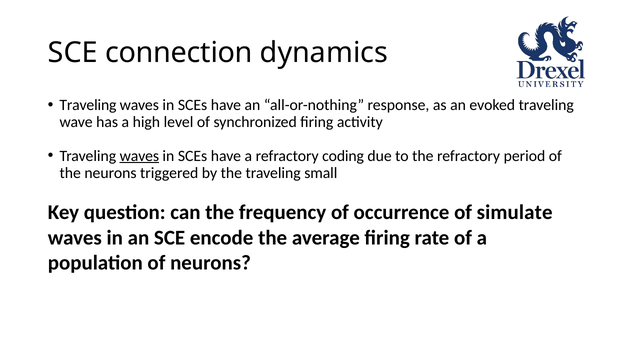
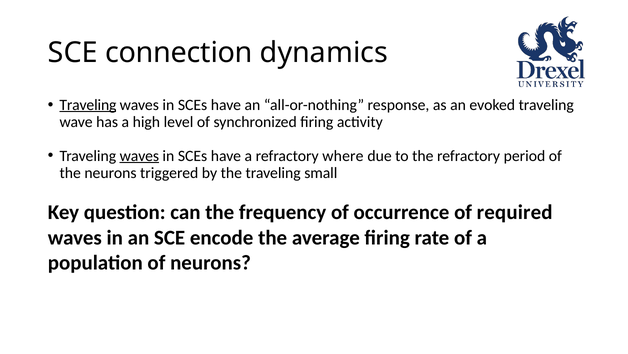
Traveling at (88, 105) underline: none -> present
coding: coding -> where
simulate: simulate -> required
